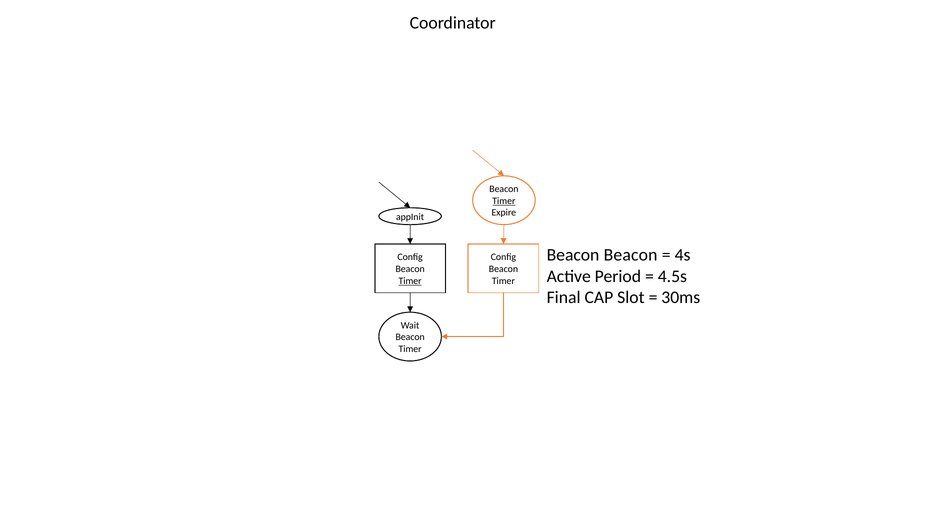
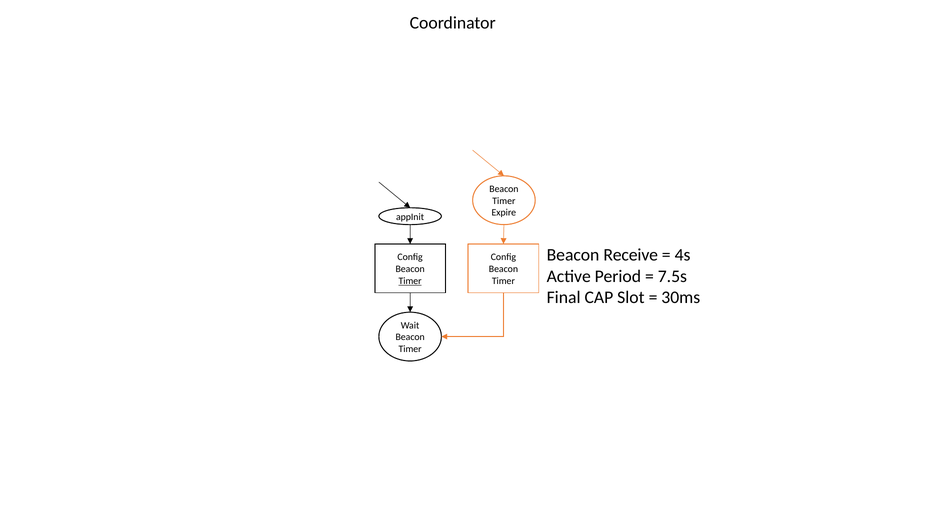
Timer at (504, 201) underline: present -> none
Beacon Beacon: Beacon -> Receive
4.5s: 4.5s -> 7.5s
